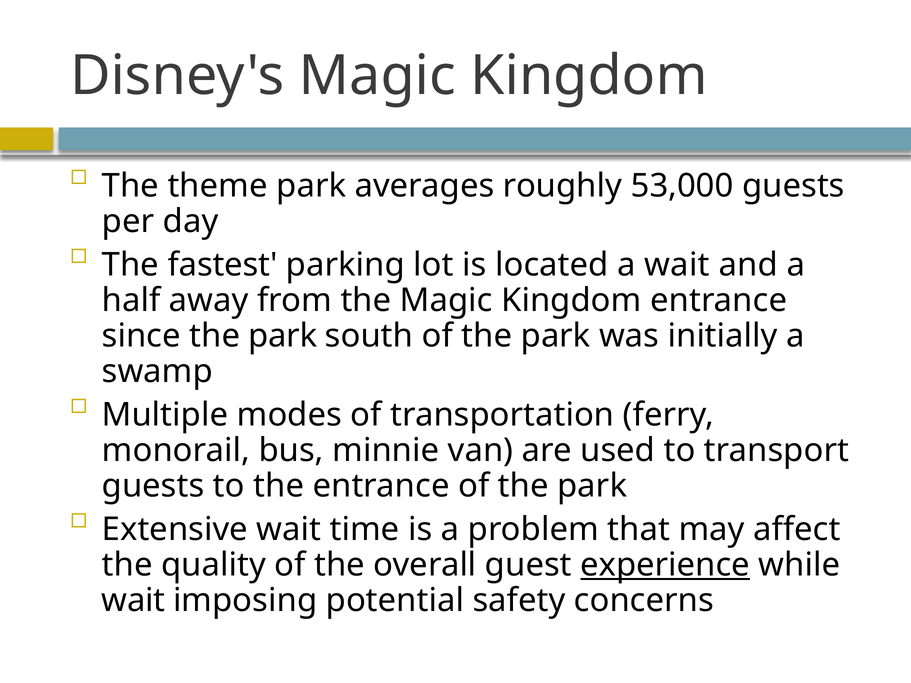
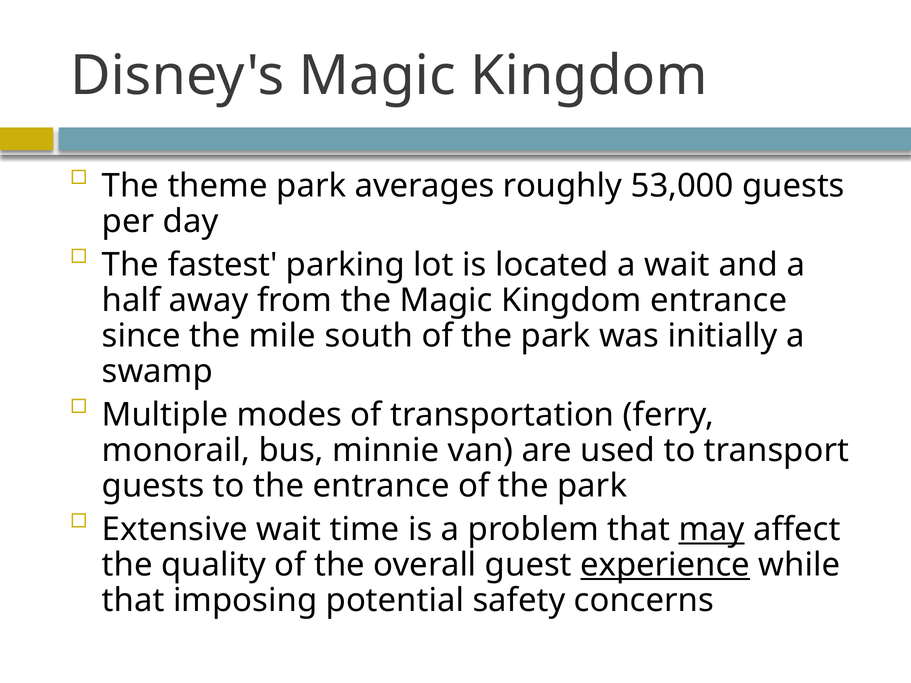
since the park: park -> mile
may underline: none -> present
wait at (133, 600): wait -> that
